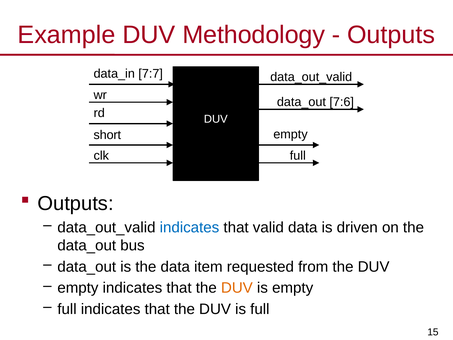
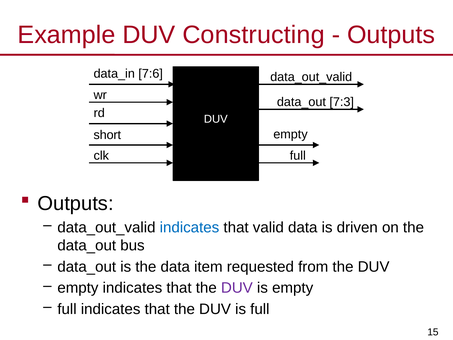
Methodology: Methodology -> Constructing
7:7: 7:7 -> 7:6
7:6: 7:6 -> 7:3
DUV at (237, 288) colour: orange -> purple
